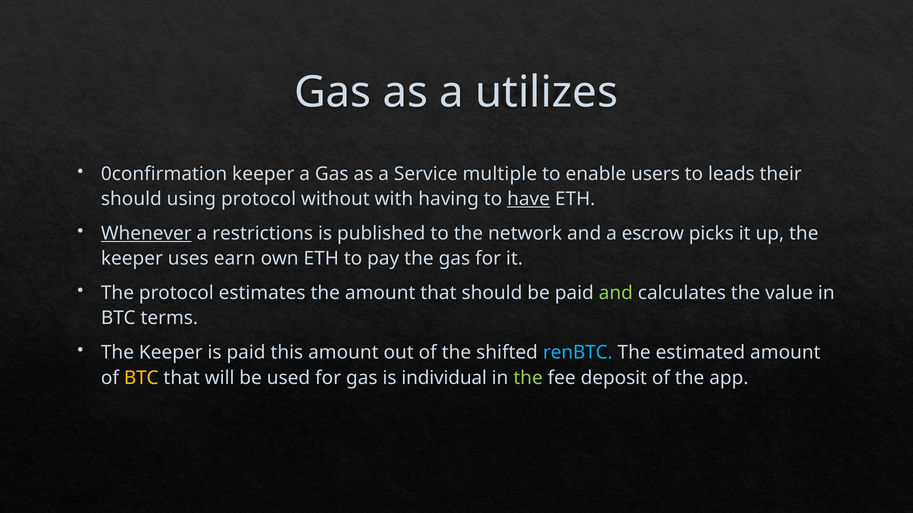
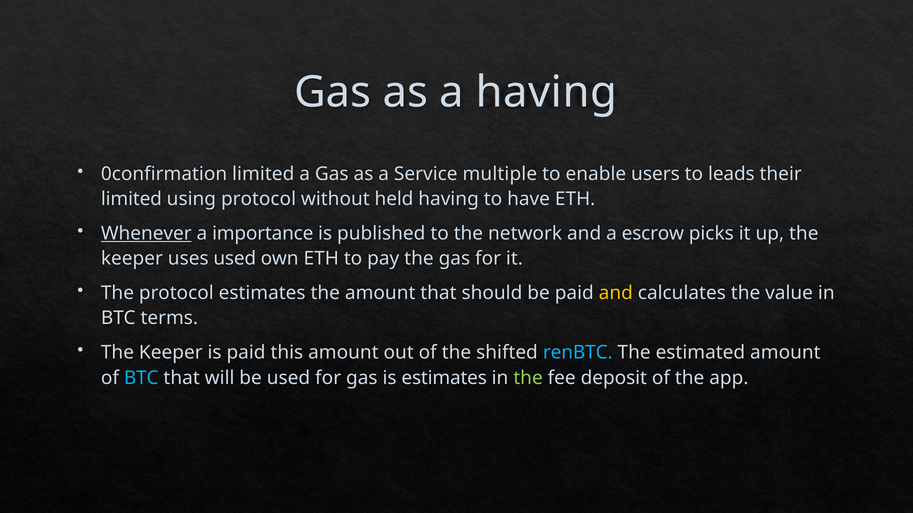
a utilizes: utilizes -> having
0confirmation keeper: keeper -> limited
should at (131, 199): should -> limited
with: with -> held
have underline: present -> none
restrictions: restrictions -> importance
uses earn: earn -> used
and at (616, 293) colour: light green -> yellow
BTC at (141, 378) colour: yellow -> light blue
is individual: individual -> estimates
